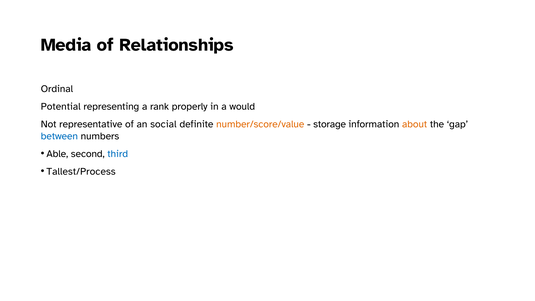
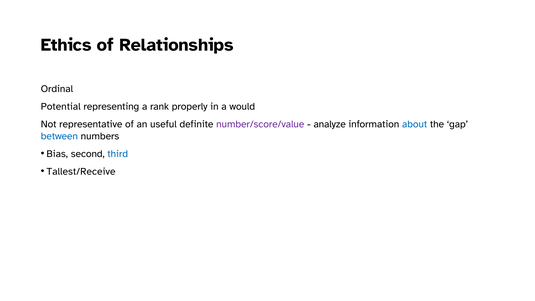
Media: Media -> Ethics
social: social -> useful
number/score/value colour: orange -> purple
storage: storage -> analyze
about colour: orange -> blue
Able: Able -> Bias
Tallest/Process: Tallest/Process -> Tallest/Receive
